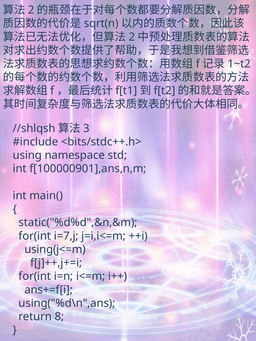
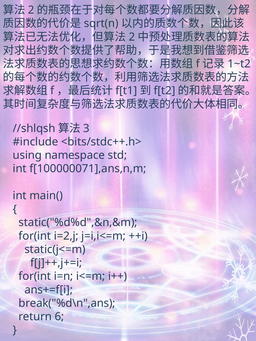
f[100000901],ans,n,m: f[100000901],ans,n,m -> f[100000071],ans,n,m
i=7,j: i=7,j -> i=2,j
using(j<=m: using(j<=m -> static(j<=m
using("%d\n",ans: using("%d\n",ans -> break("%d\n",ans
8: 8 -> 6
